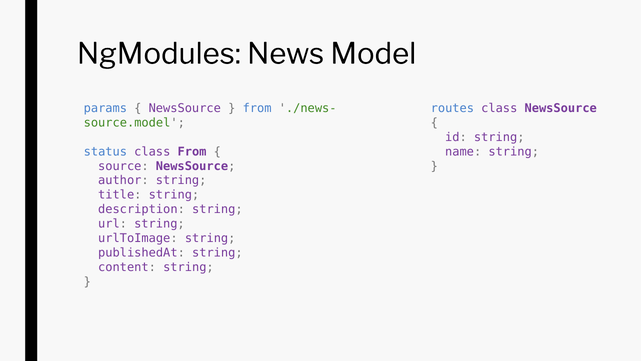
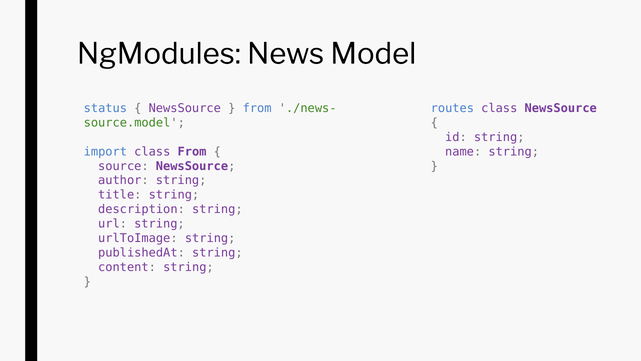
params: params -> status
status: status -> import
